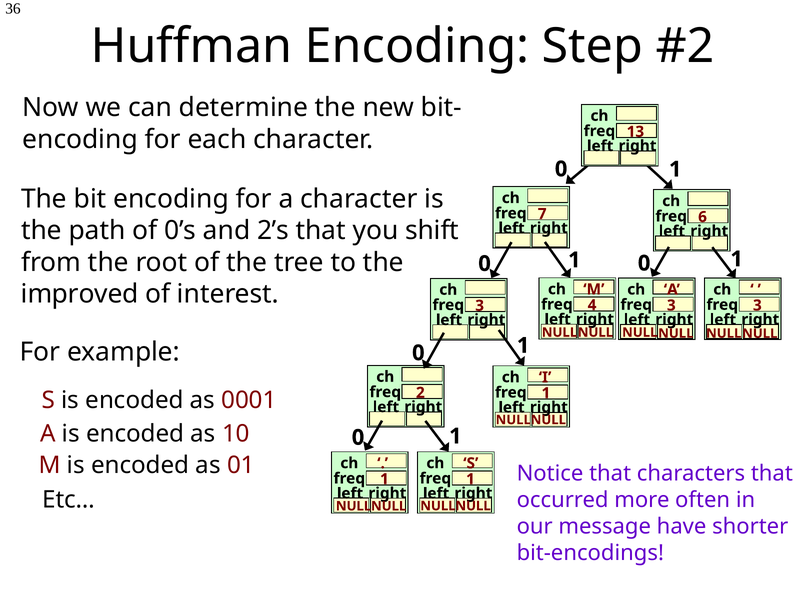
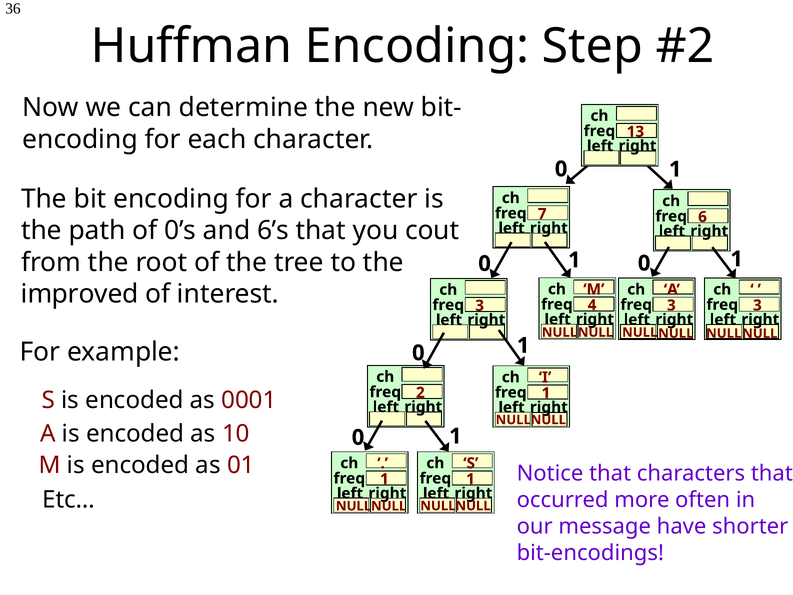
2’s: 2’s -> 6’s
shift: shift -> cout
